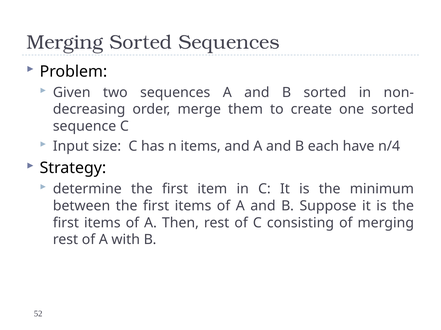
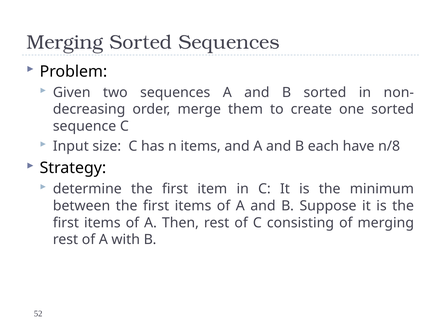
n/4: n/4 -> n/8
